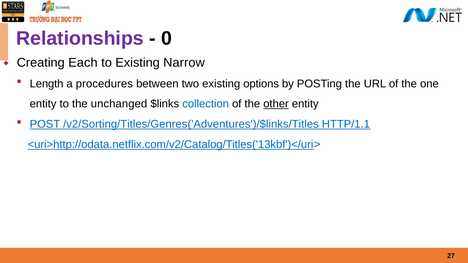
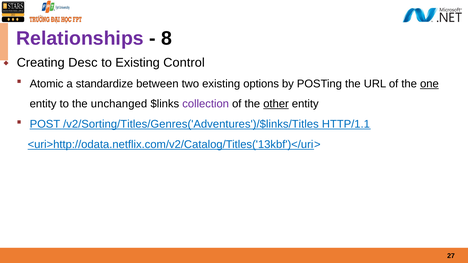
0: 0 -> 8
Each: Each -> Desc
Narrow: Narrow -> Control
Length: Length -> Atomic
procedures: procedures -> standardize
one underline: none -> present
collection colour: blue -> purple
